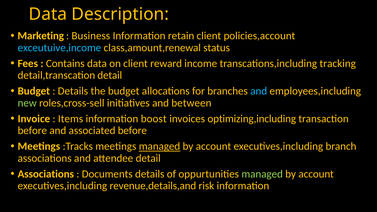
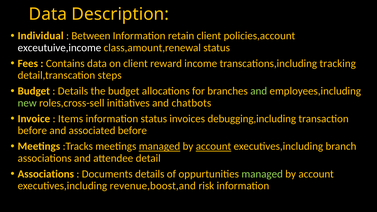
Marketing: Marketing -> Individual
Business: Business -> Between
exceutuive,income colour: light blue -> white
detail,transcation detail: detail -> steps
and at (259, 91) colour: light blue -> light green
between: between -> chatbots
information boost: boost -> status
optimizing,including: optimizing,including -> debugging,including
account at (213, 146) underline: none -> present
revenue,details,and: revenue,details,and -> revenue,boost,and
